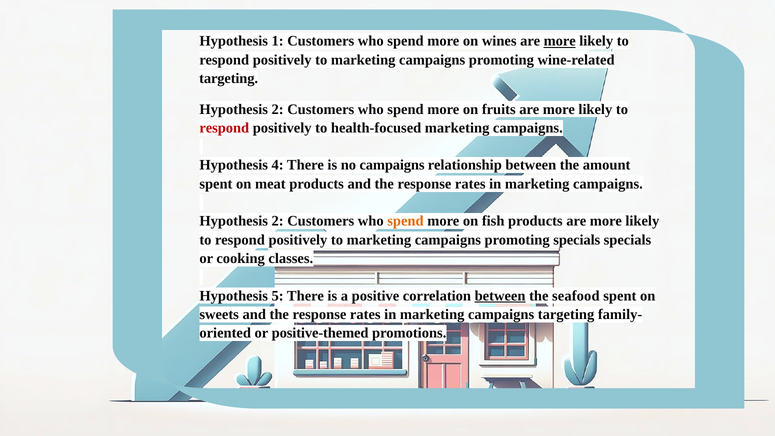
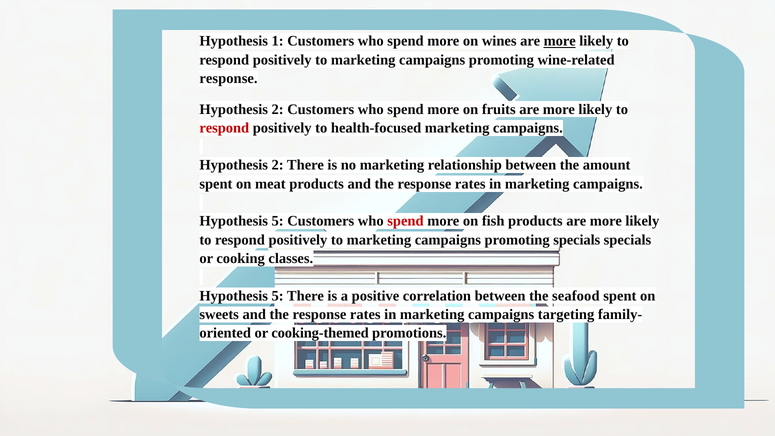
targeting at (229, 78): targeting -> response
4 at (278, 165): 4 -> 2
no campaigns: campaigns -> marketing
2 at (278, 221): 2 -> 5
spend at (405, 221) colour: orange -> red
between at (500, 296) underline: present -> none
positive-themed: positive-themed -> cooking-themed
